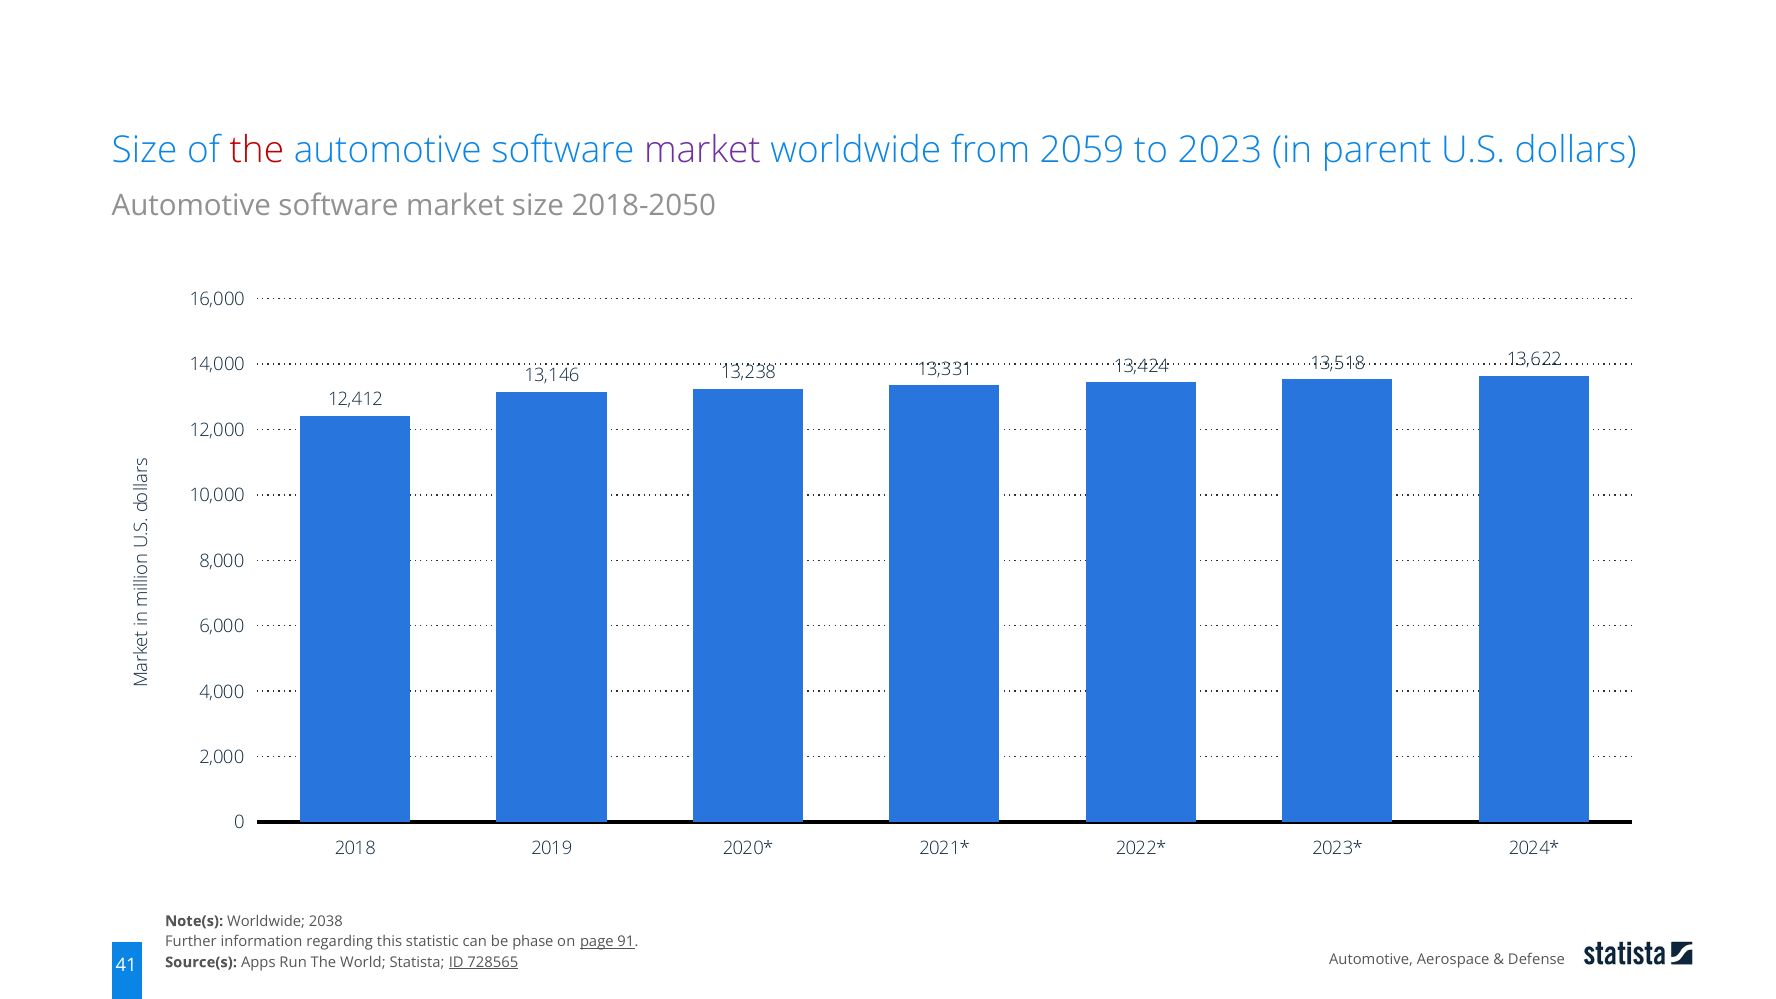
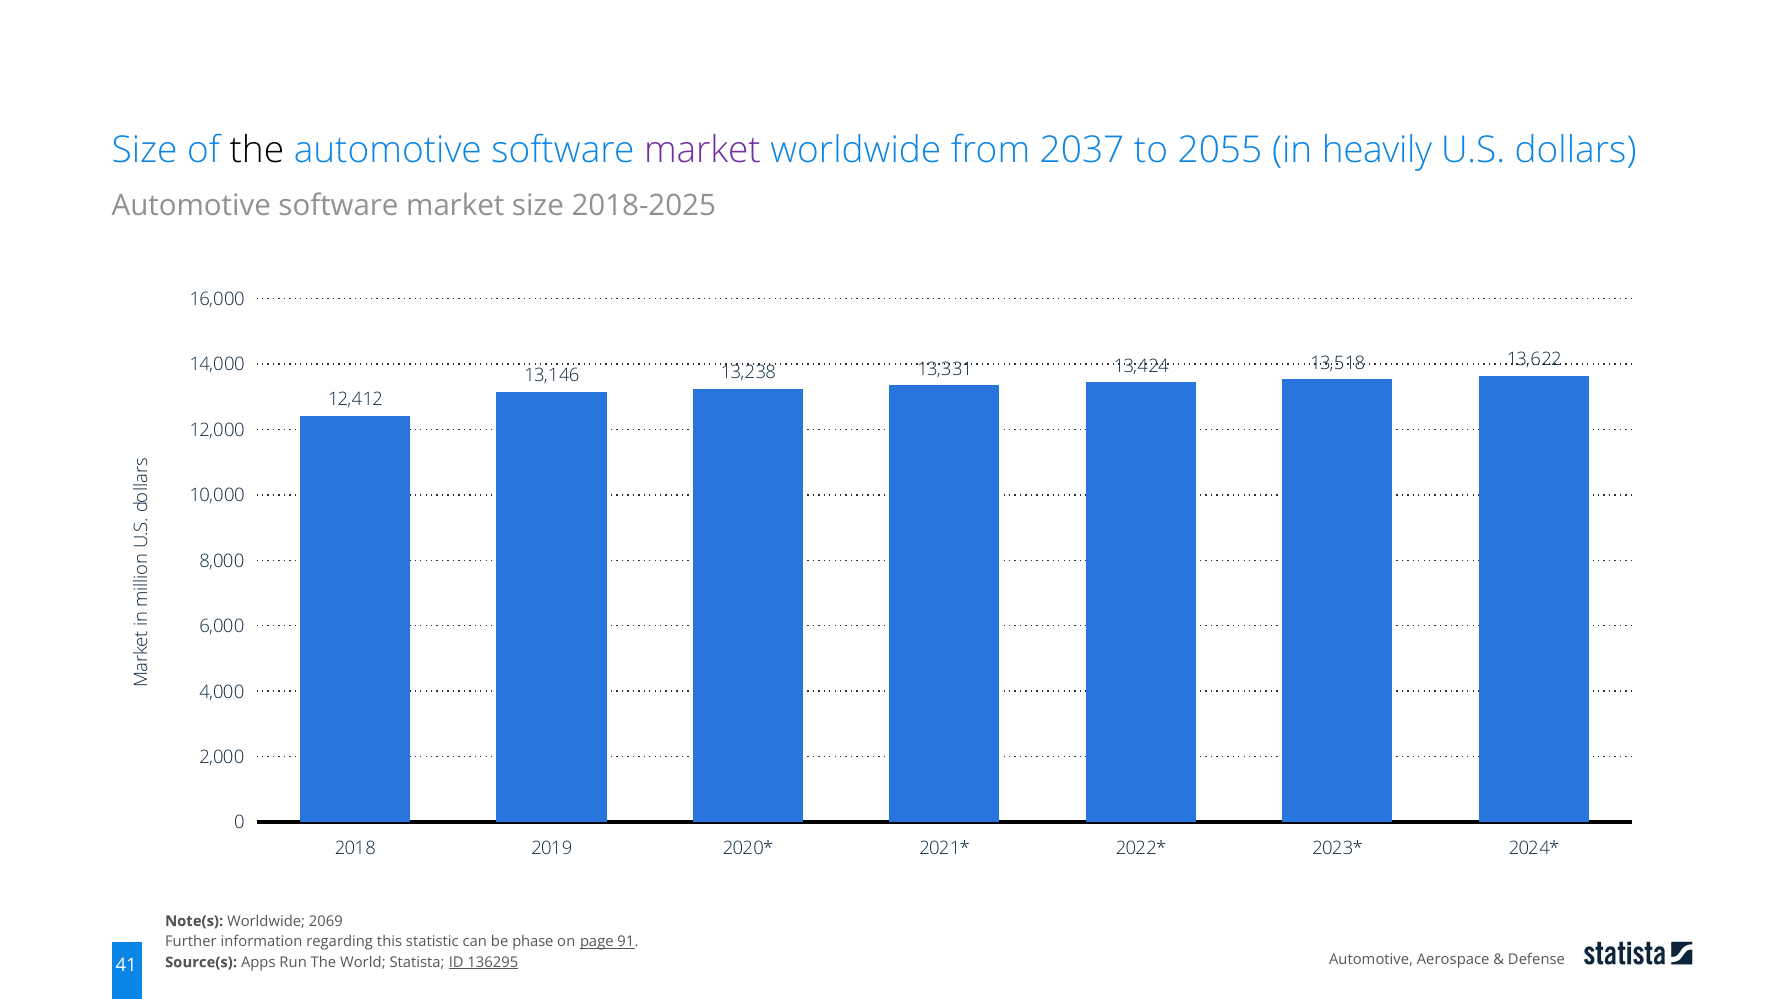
the at (257, 151) colour: red -> black
2059: 2059 -> 2037
2023: 2023 -> 2055
parent: parent -> heavily
2018-2050: 2018-2050 -> 2018-2025
2038: 2038 -> 2069
728565: 728565 -> 136295
